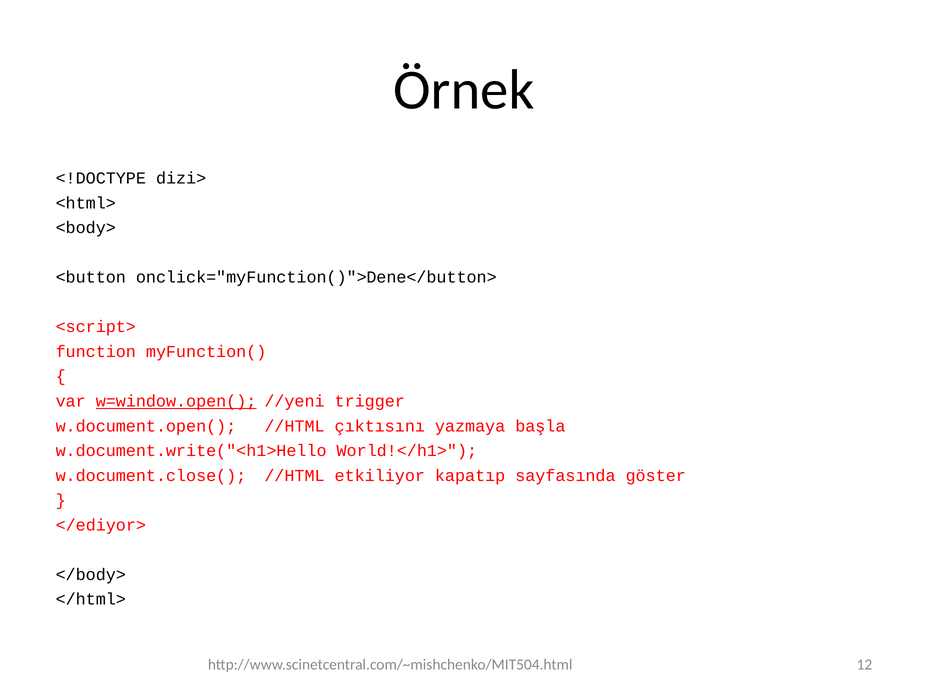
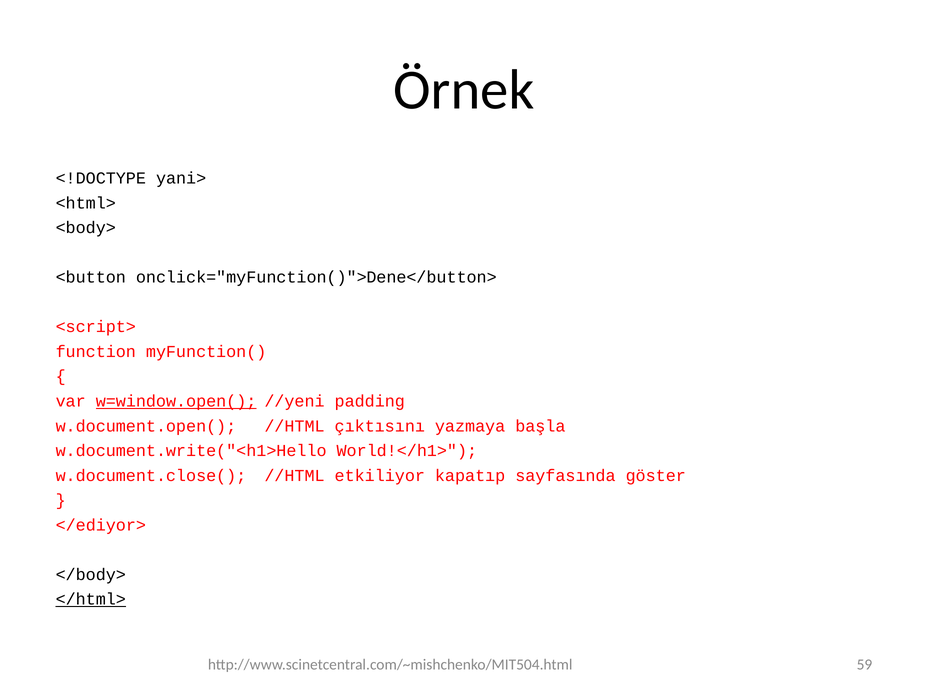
dizi>: dizi> -> yani>
trigger: trigger -> padding
</html> underline: none -> present
12: 12 -> 59
